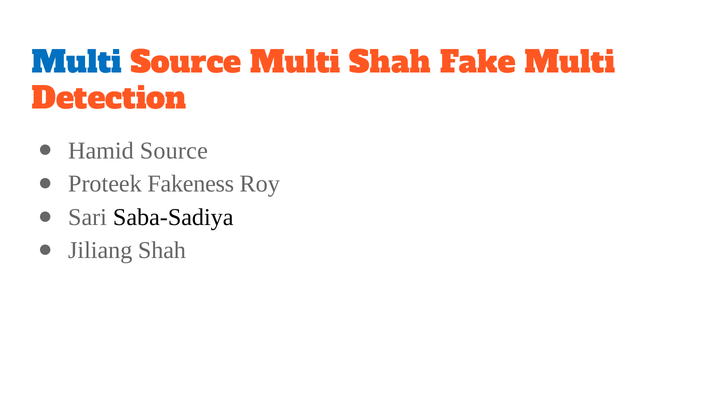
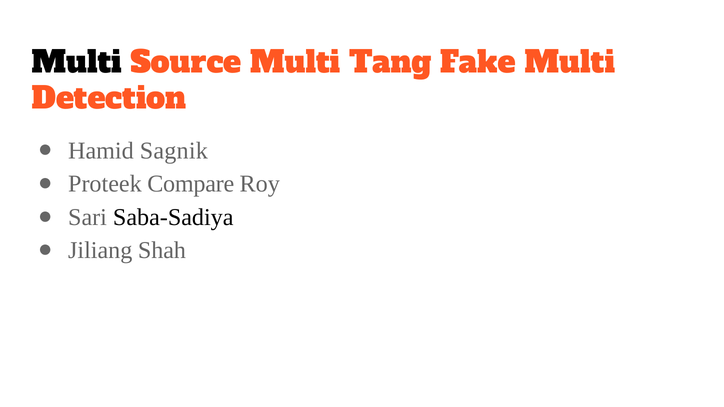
Multi at (77, 63) colour: blue -> black
Multi Shah: Shah -> Tang
Hamid Source: Source -> Sagnik
Fakeness: Fakeness -> Compare
